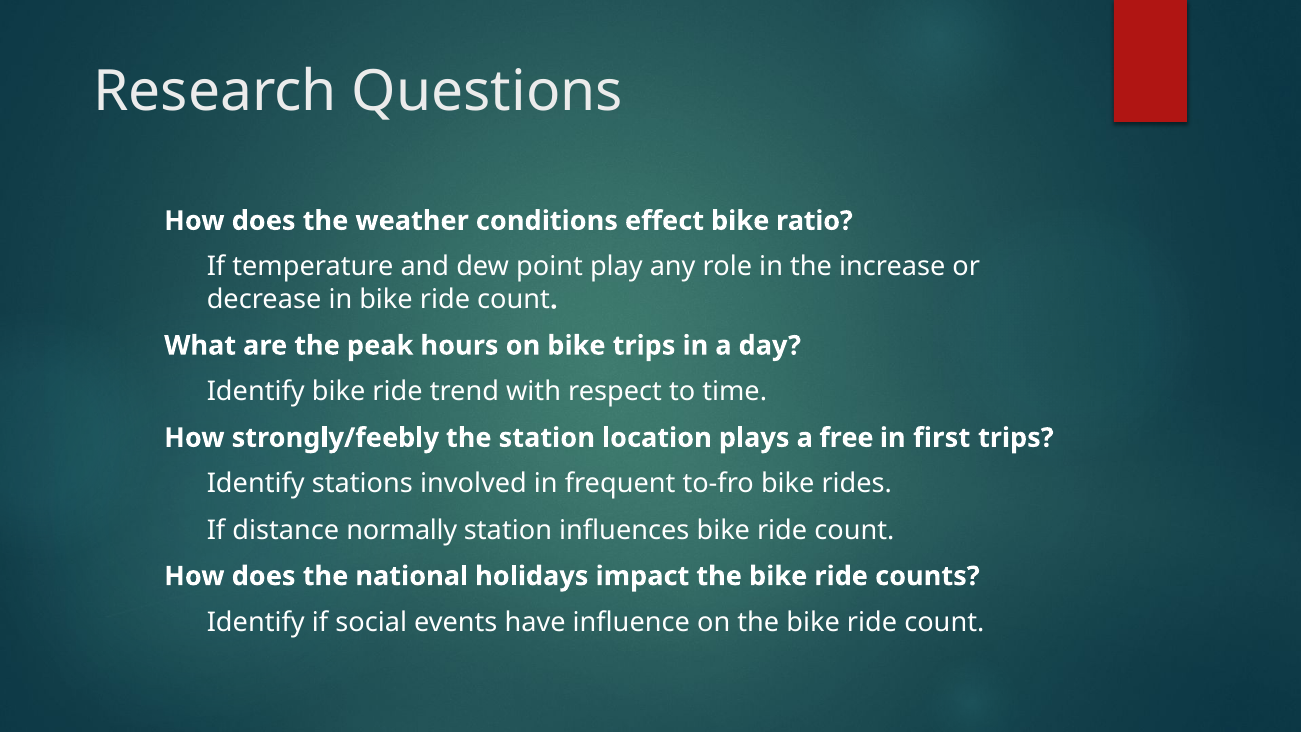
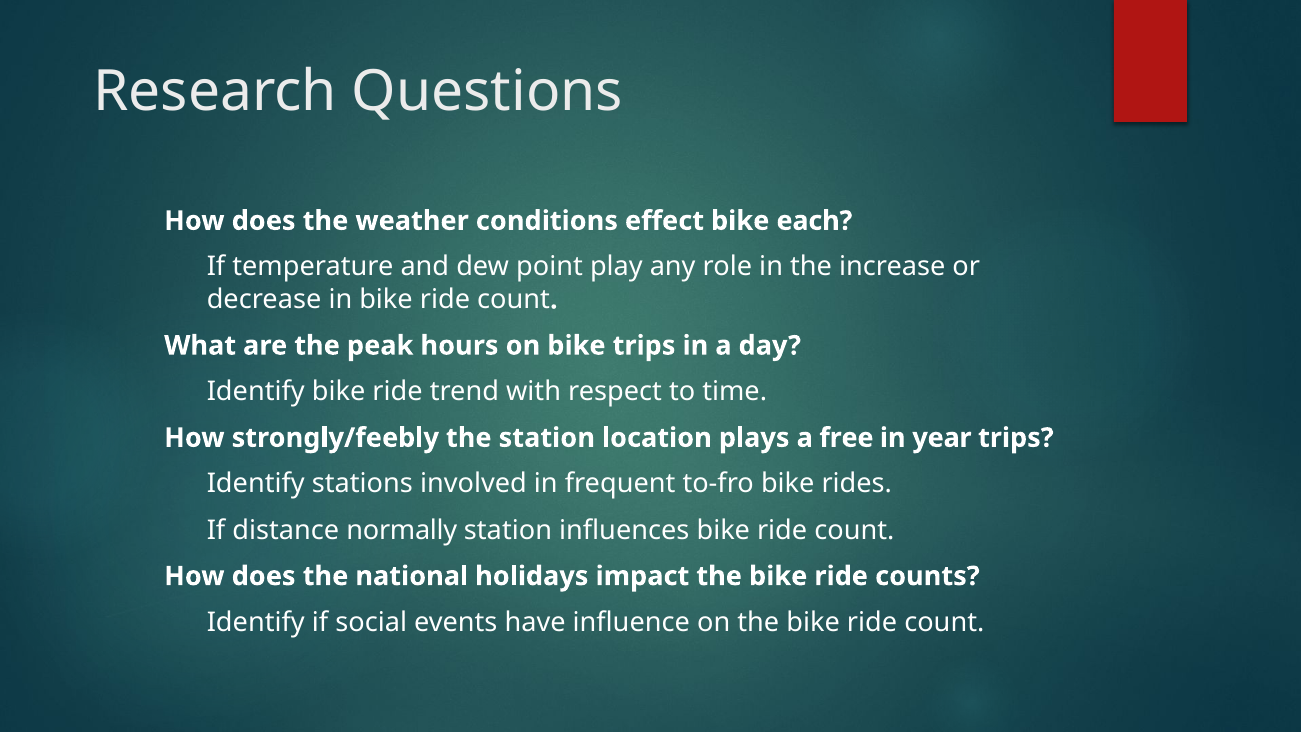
ratio: ratio -> each
first: first -> year
